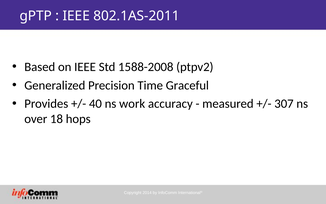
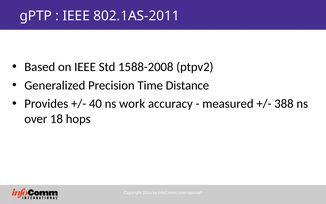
Graceful: Graceful -> Distance
307: 307 -> 388
